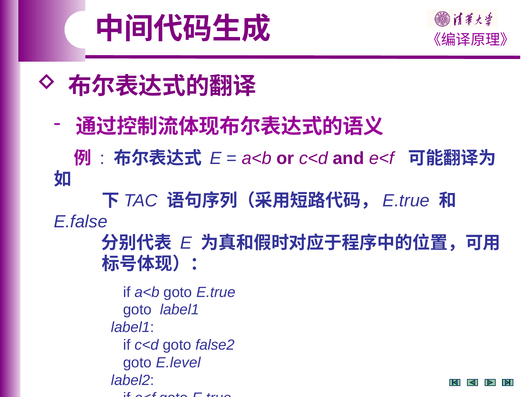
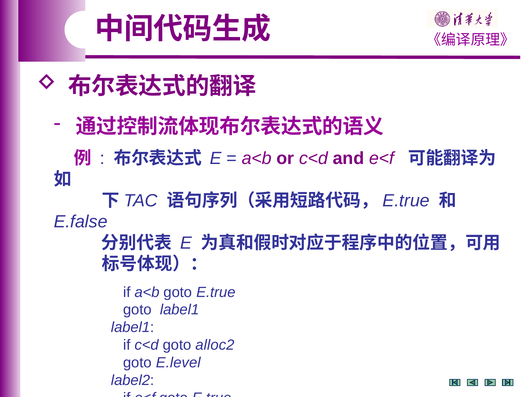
false2: false2 -> alloc2
